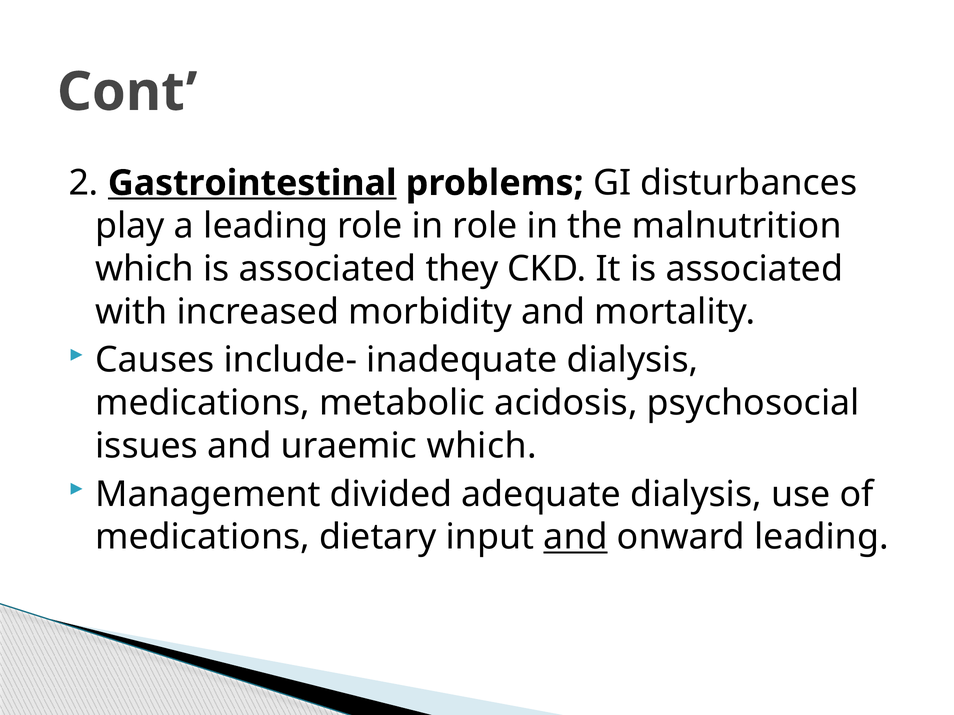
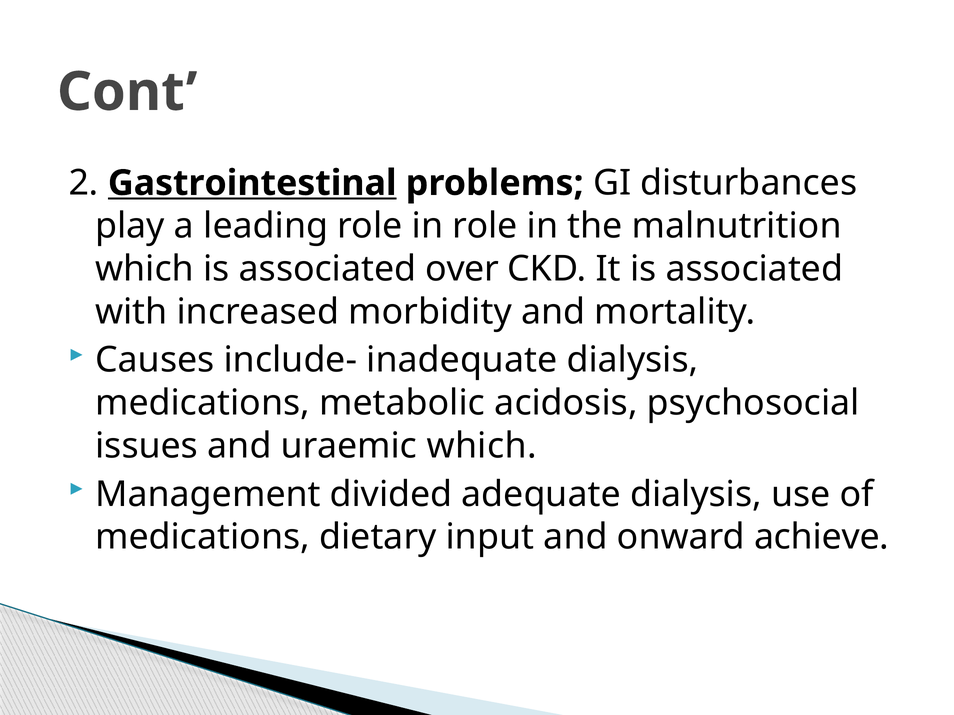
they: they -> over
and at (576, 538) underline: present -> none
onward leading: leading -> achieve
